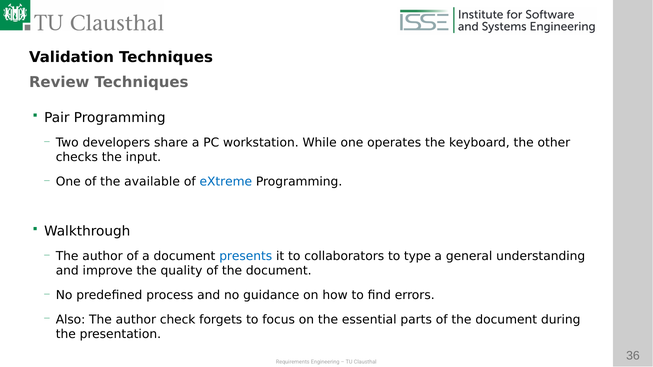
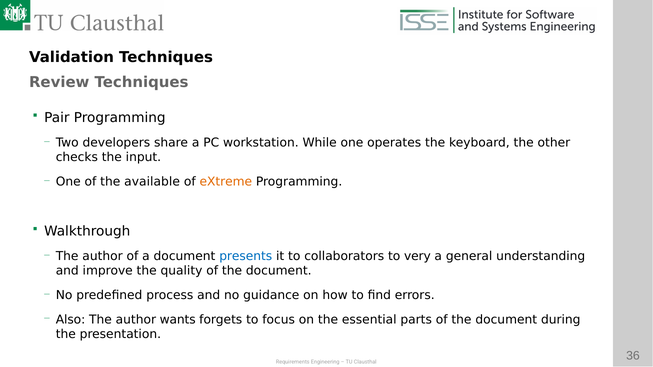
eXtreme colour: blue -> orange
type: type -> very
check: check -> wants
